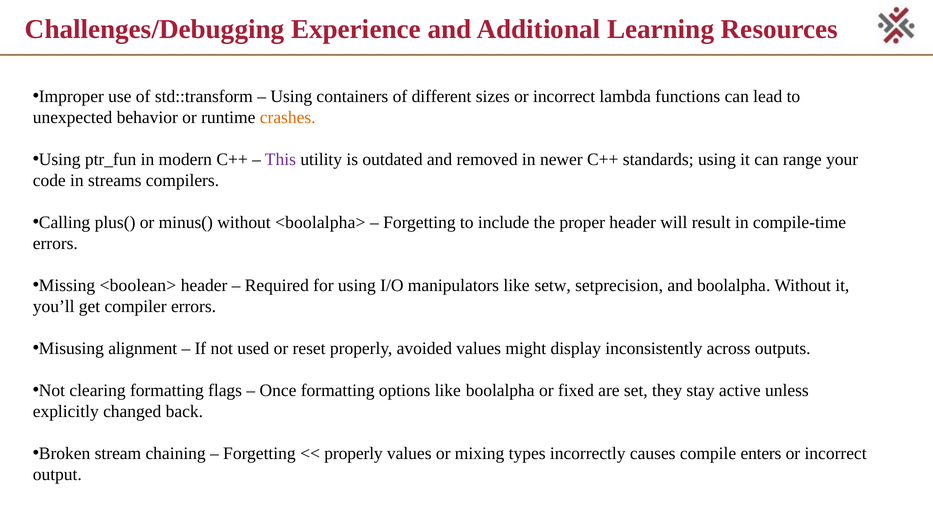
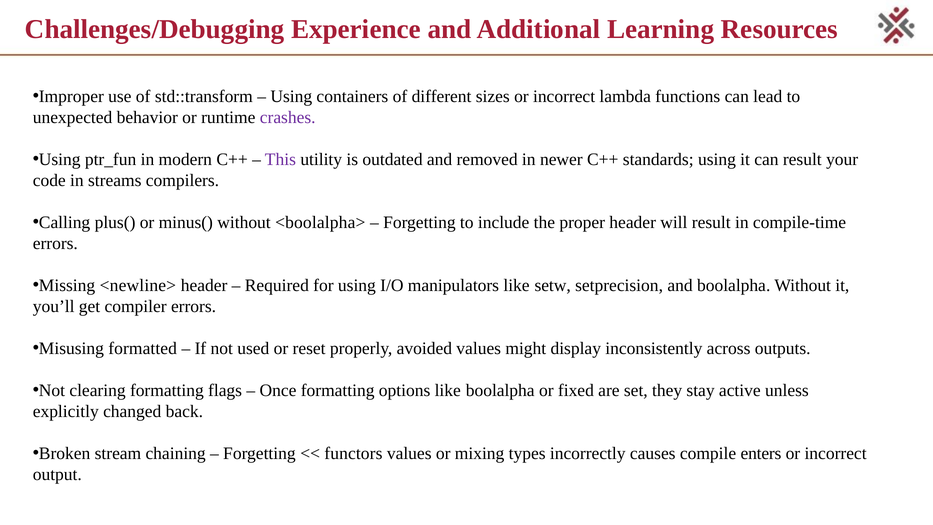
crashes colour: orange -> purple
can range: range -> result
<boolean>: <boolean> -> <newline>
alignment: alignment -> formatted
properly at (354, 453): properly -> functors
